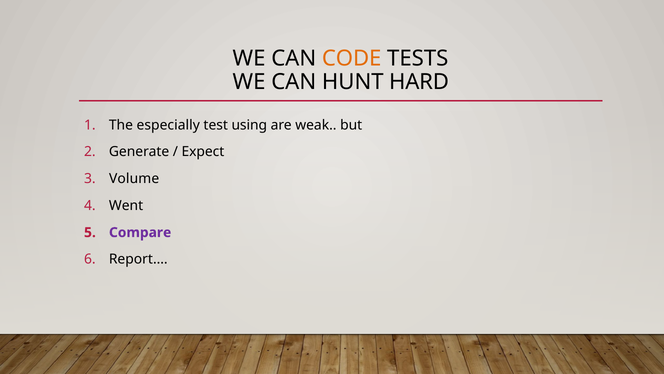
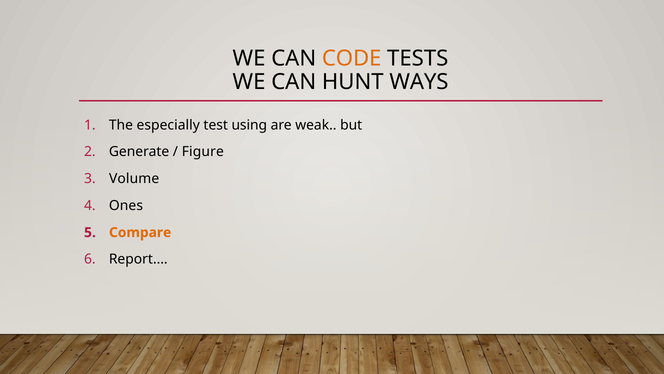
HARD: HARD -> WAYS
Expect: Expect -> Figure
Went: Went -> Ones
Compare colour: purple -> orange
